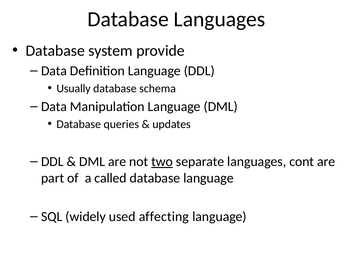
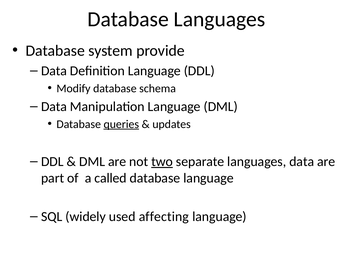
Usually: Usually -> Modify
queries underline: none -> present
languages cont: cont -> data
